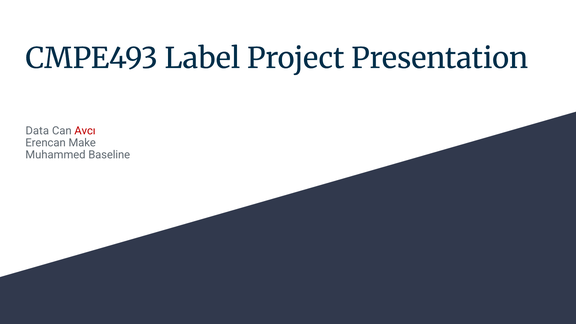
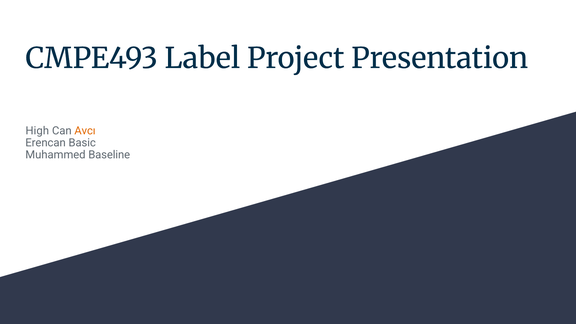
Data: Data -> High
Avcı colour: red -> orange
Make: Make -> Basic
